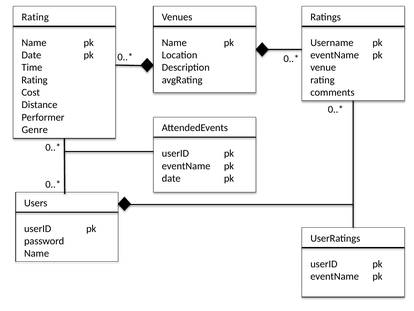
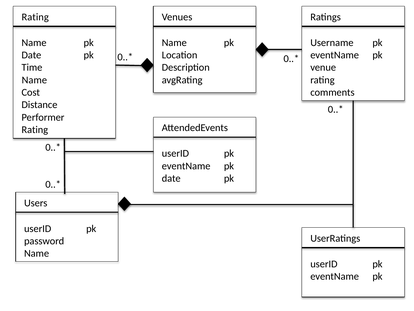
Rating at (34, 80): Rating -> Name
Genre at (35, 129): Genre -> Rating
